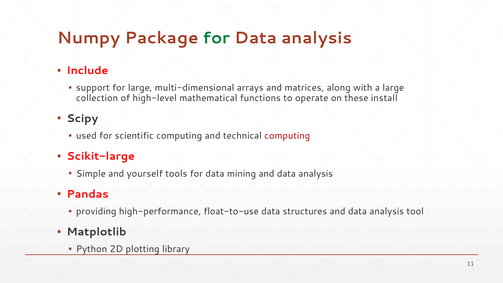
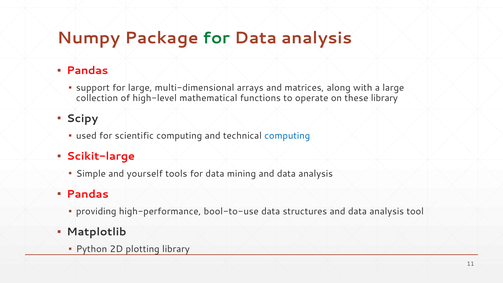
Include at (87, 70): Include -> Pandas
these install: install -> library
computing at (287, 136) colour: red -> blue
float-to-use: float-to-use -> bool-to-use
